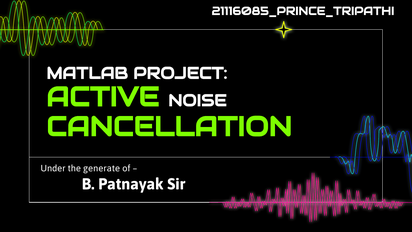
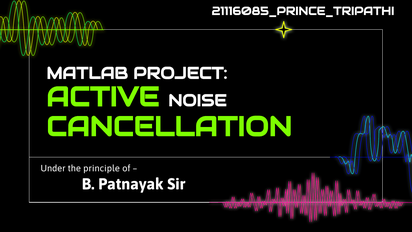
generate: generate -> principle
